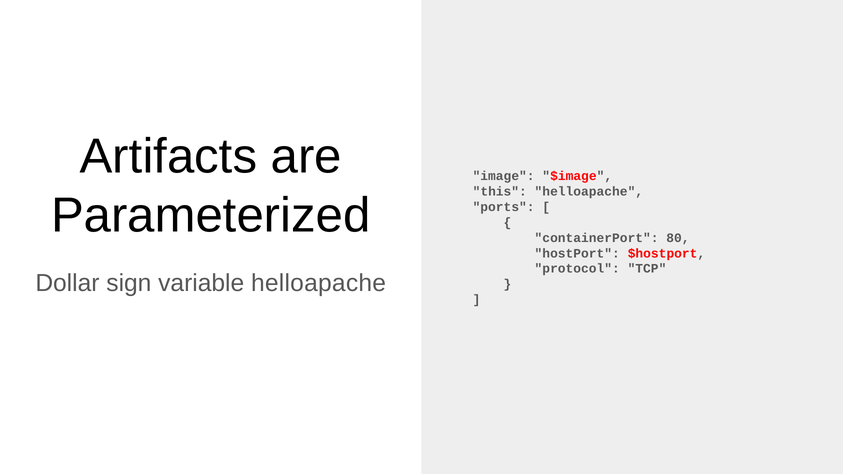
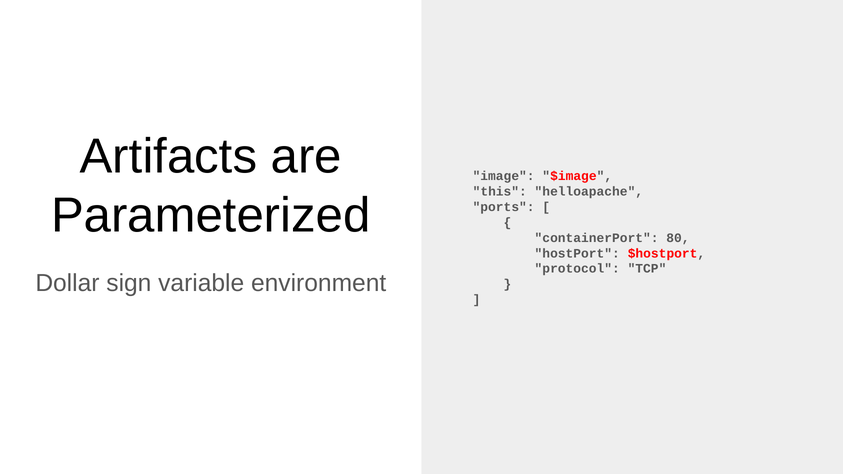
variable helloapache: helloapache -> environment
